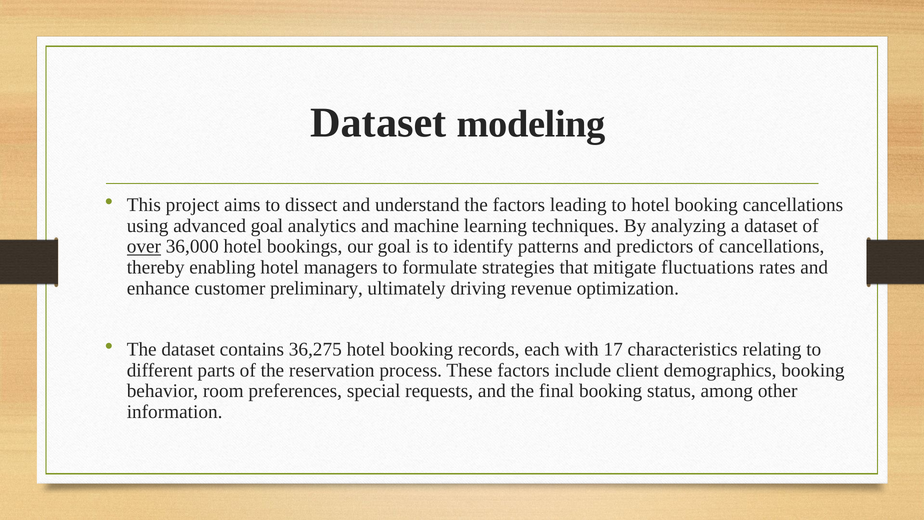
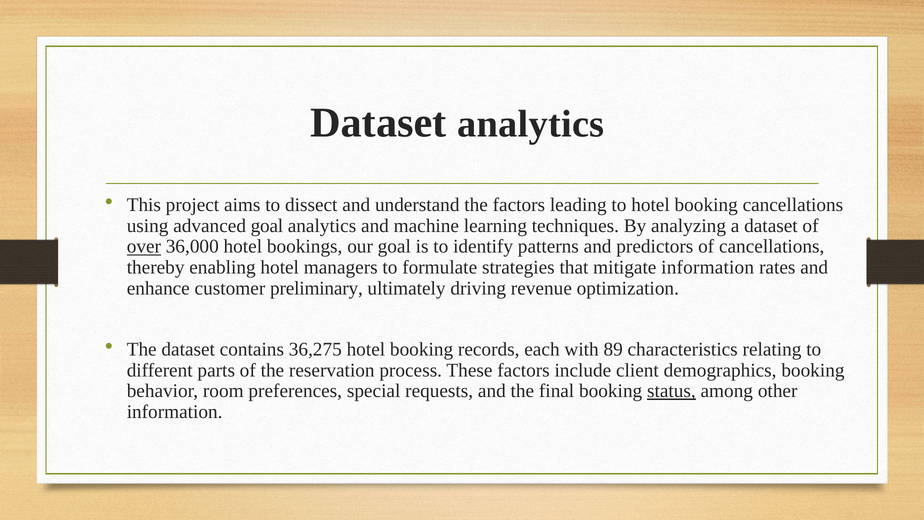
Dataset modeling: modeling -> analytics
mitigate fluctuations: fluctuations -> information
17: 17 -> 89
status underline: none -> present
